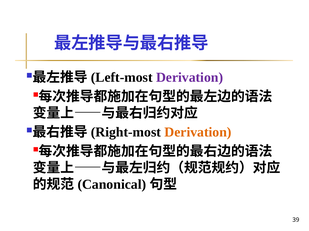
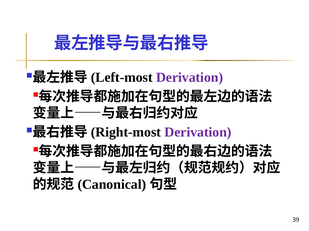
Derivation at (198, 133) colour: orange -> purple
